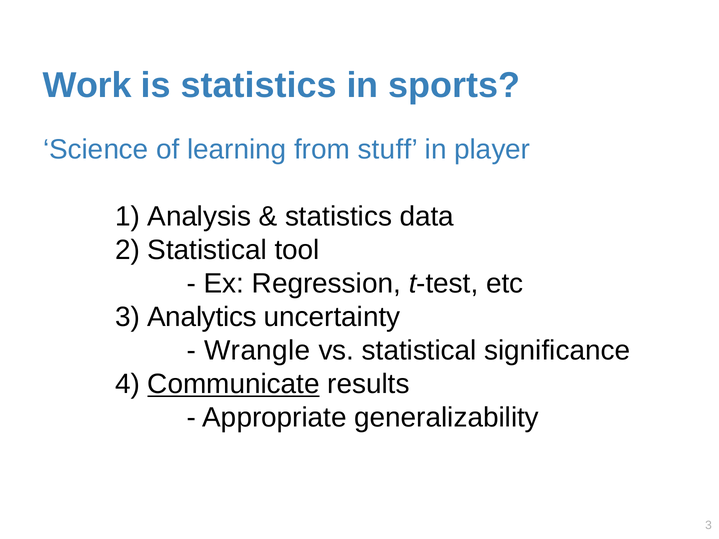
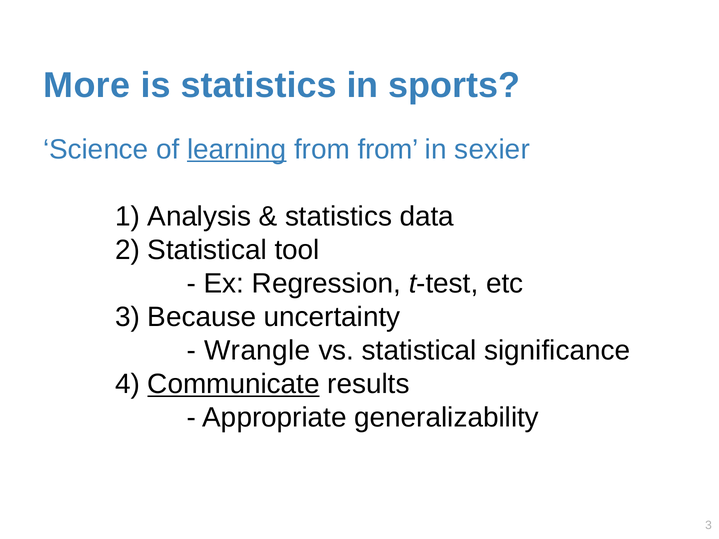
Work: Work -> More
learning underline: none -> present
from stuff: stuff -> from
player: player -> sexier
Analytics: Analytics -> Because
